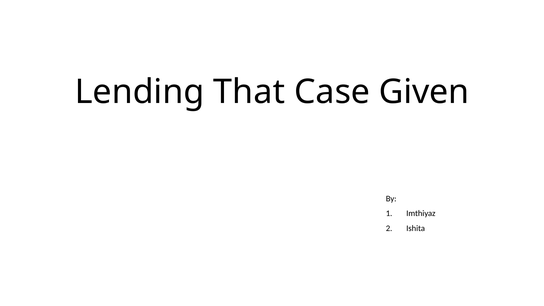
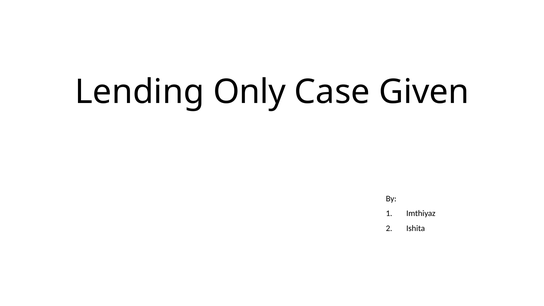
That: That -> Only
